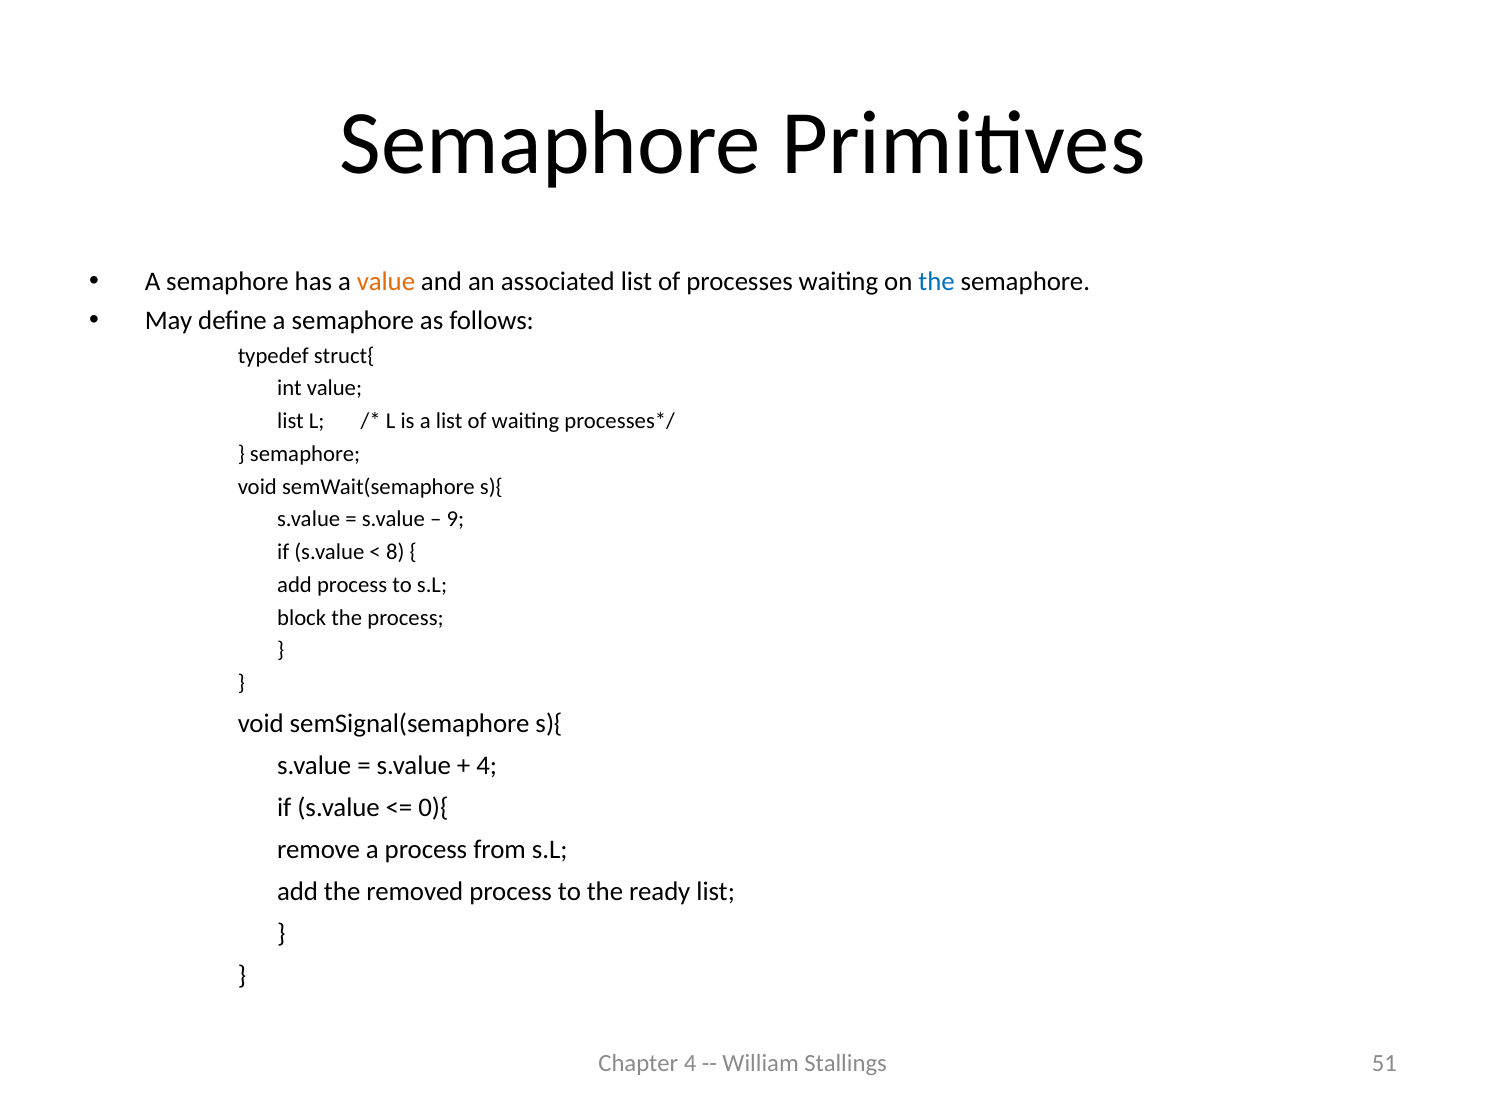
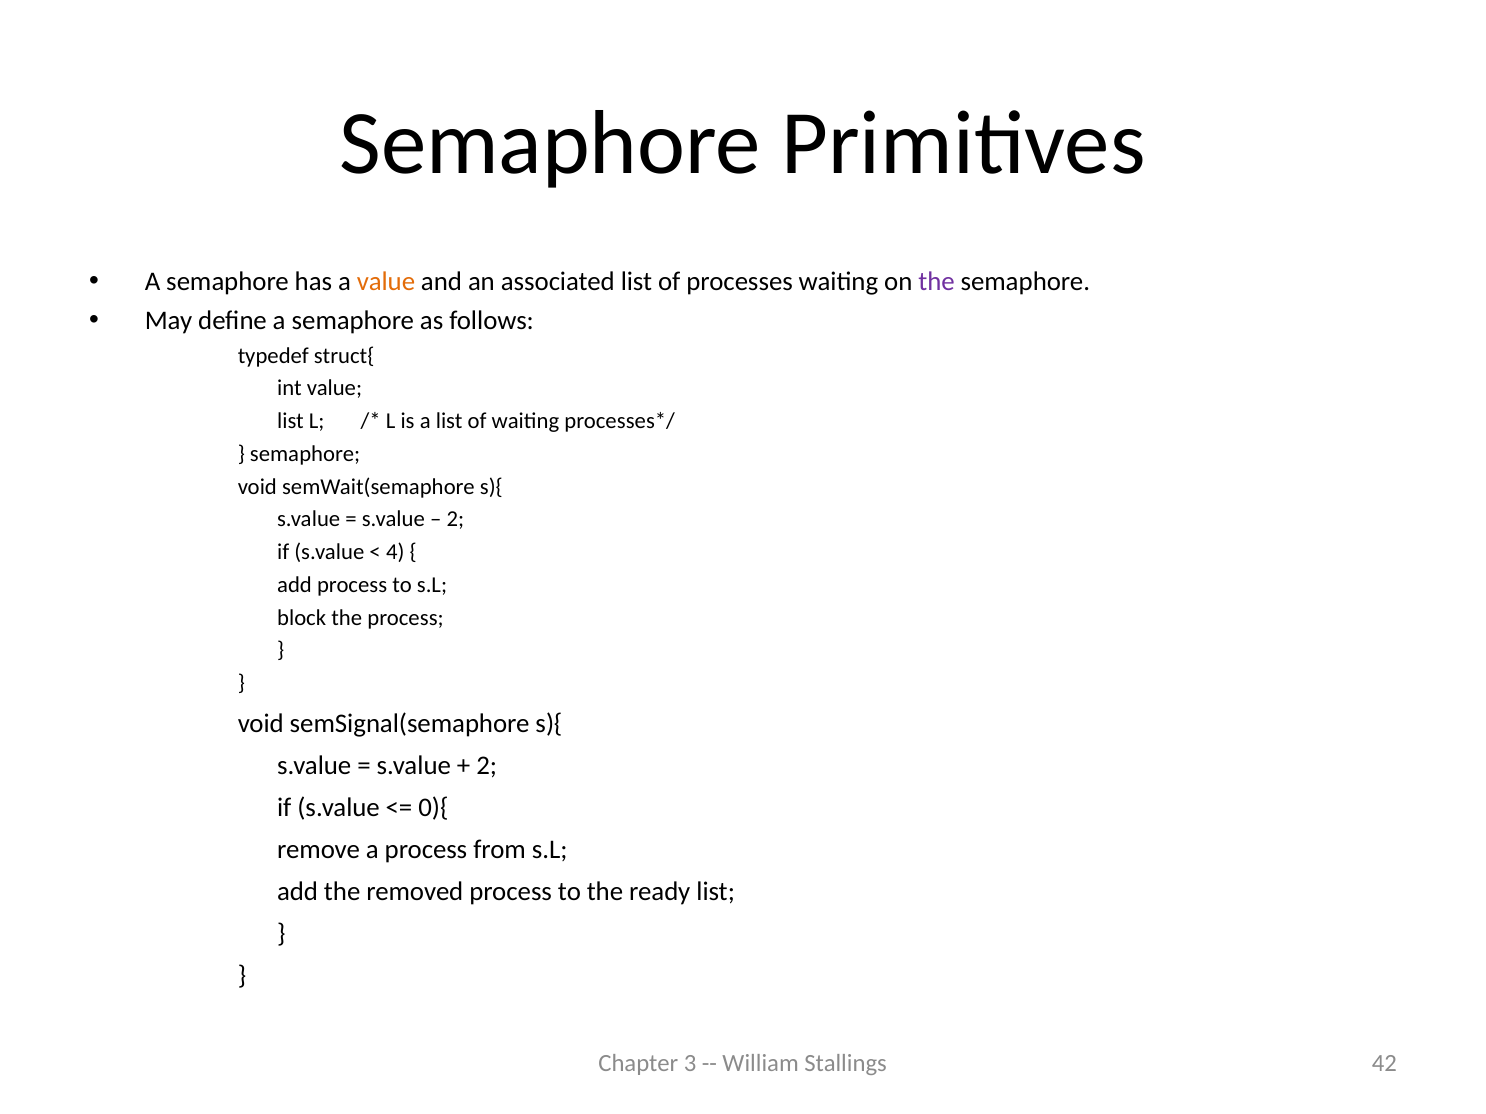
the at (937, 282) colour: blue -> purple
9 at (455, 520): 9 -> 2
8: 8 -> 4
4 at (487, 766): 4 -> 2
Chapter 4: 4 -> 3
51: 51 -> 42
